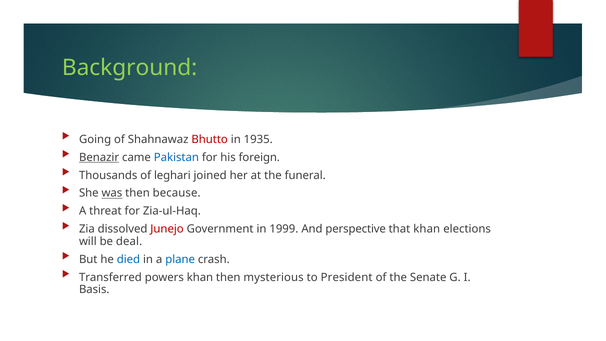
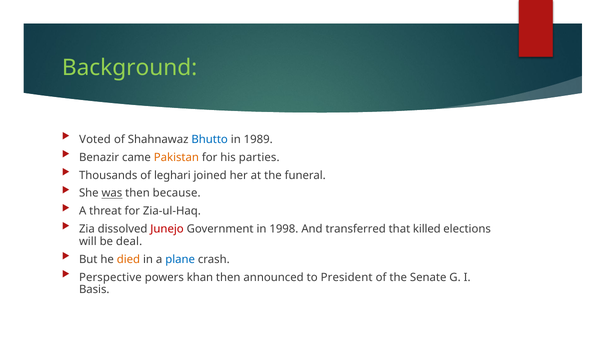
Going: Going -> Voted
Bhutto colour: red -> blue
1935: 1935 -> 1989
Benazir underline: present -> none
Pakistan colour: blue -> orange
foreign: foreign -> parties
1999: 1999 -> 1998
perspective: perspective -> transferred
that khan: khan -> killed
died colour: blue -> orange
Transferred: Transferred -> Perspective
mysterious: mysterious -> announced
